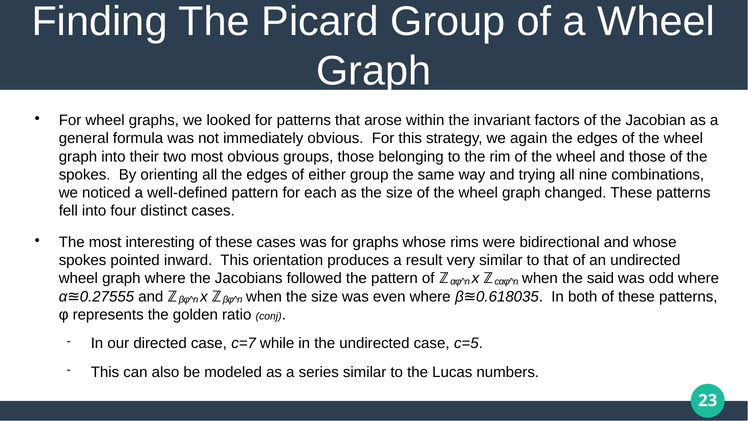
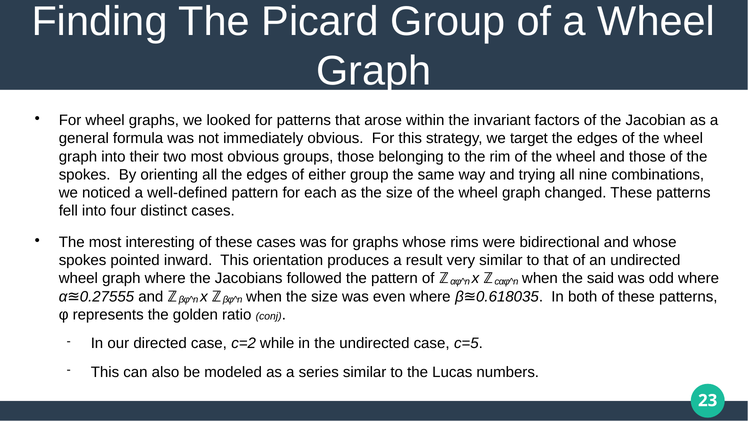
again: again -> target
c=7: c=7 -> c=2
